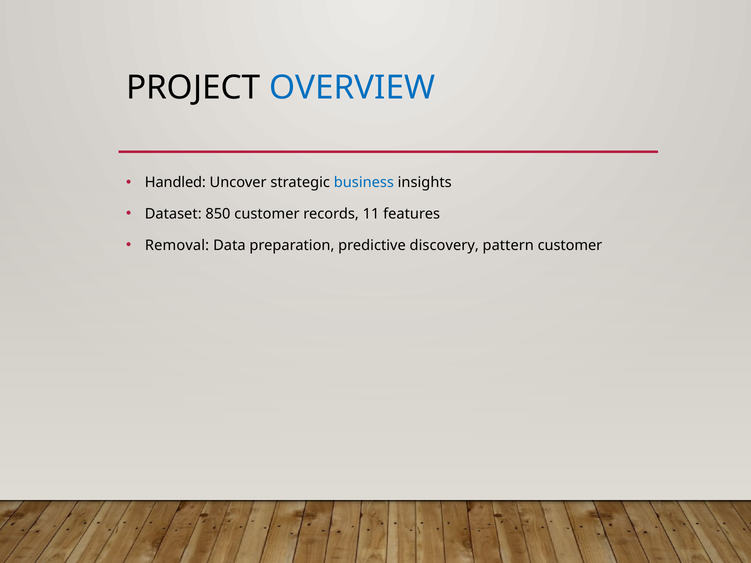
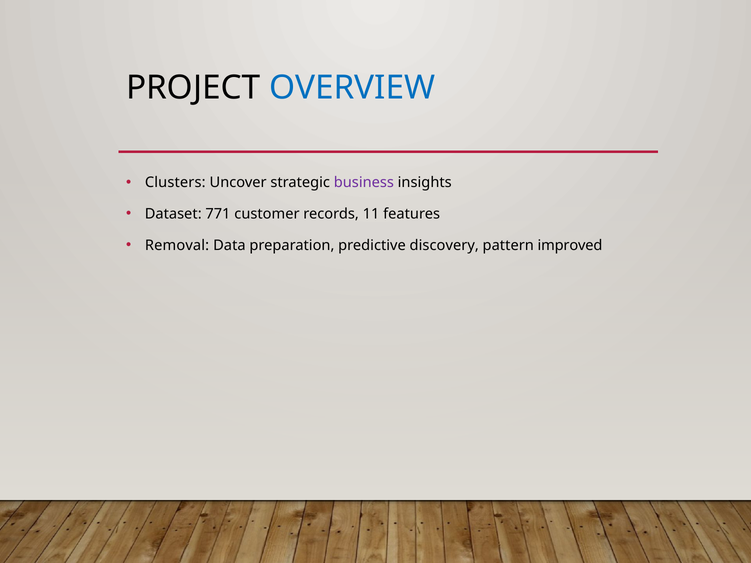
Handled: Handled -> Clusters
business colour: blue -> purple
850: 850 -> 771
pattern customer: customer -> improved
